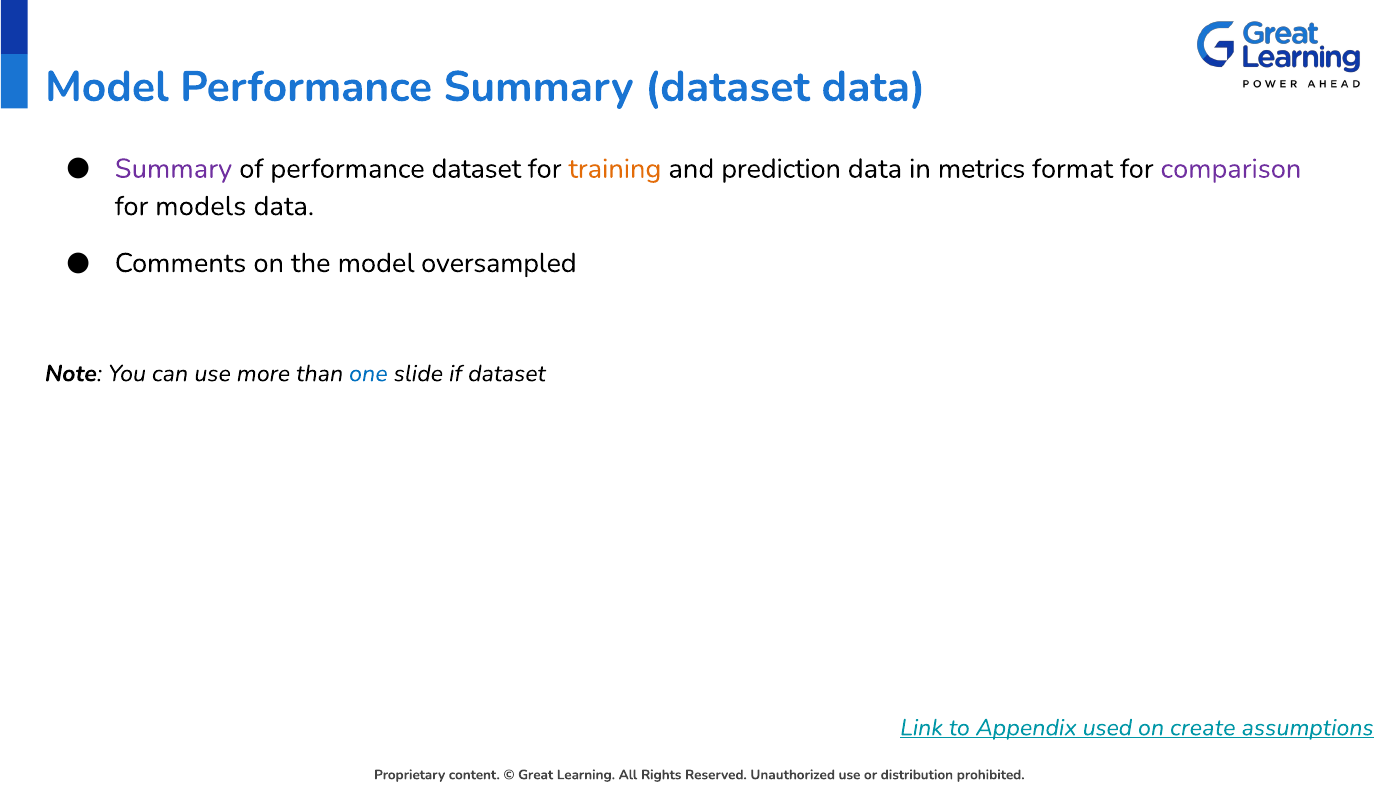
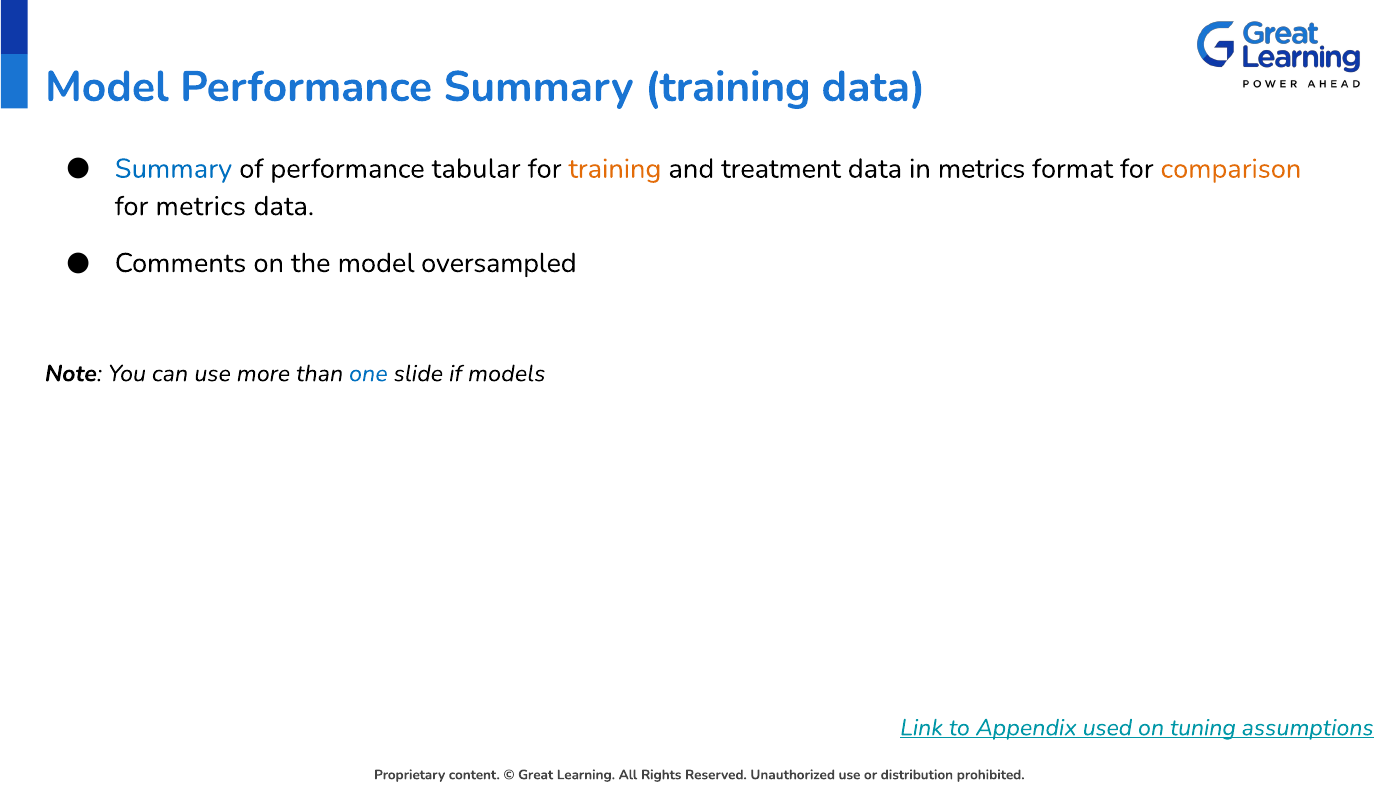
Summary dataset: dataset -> training
Summary at (173, 169) colour: purple -> blue
performance dataset: dataset -> tabular
prediction: prediction -> treatment
comparison colour: purple -> orange
for models: models -> metrics
if dataset: dataset -> models
create: create -> tuning
